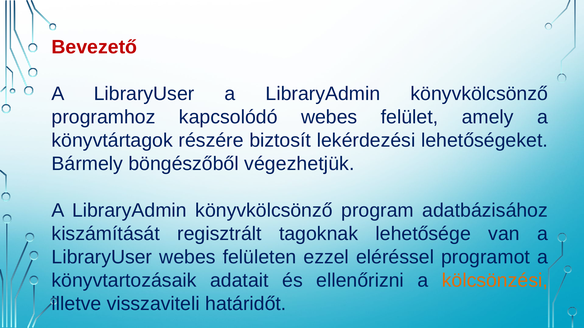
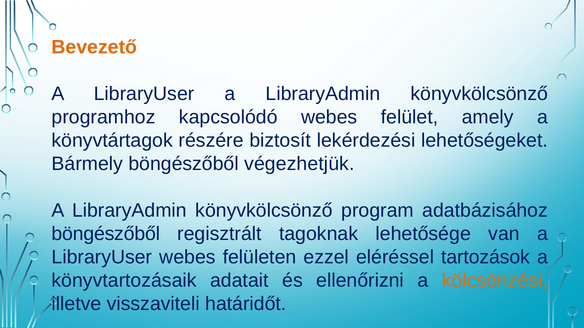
Bevezető colour: red -> orange
kiszámítását at (106, 234): kiszámítását -> böngészőből
programot: programot -> tartozások
